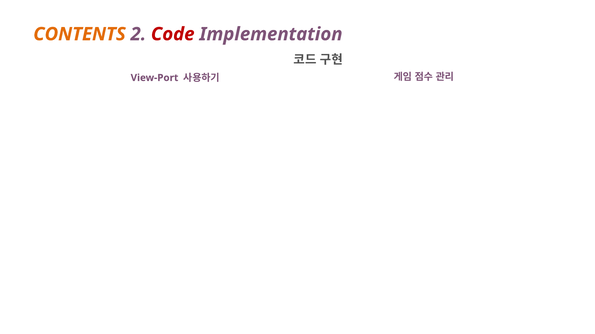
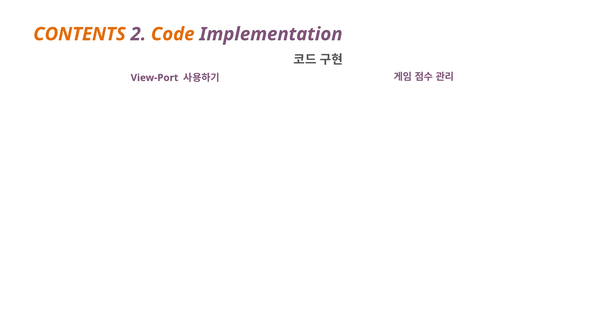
Code colour: red -> orange
